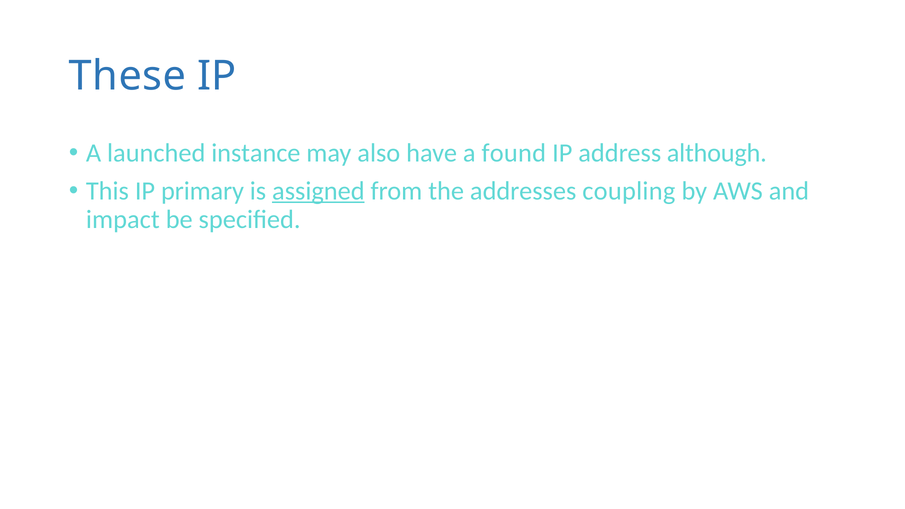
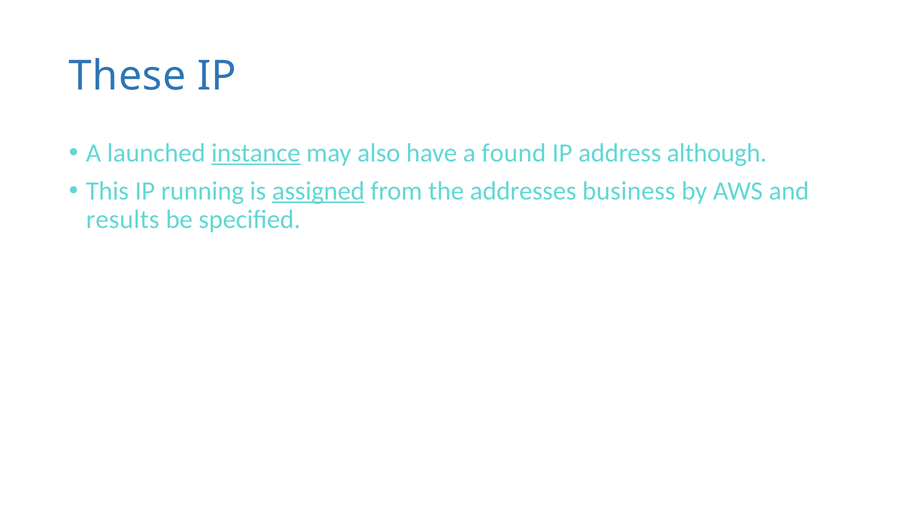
instance underline: none -> present
primary: primary -> running
coupling: coupling -> business
impact: impact -> results
